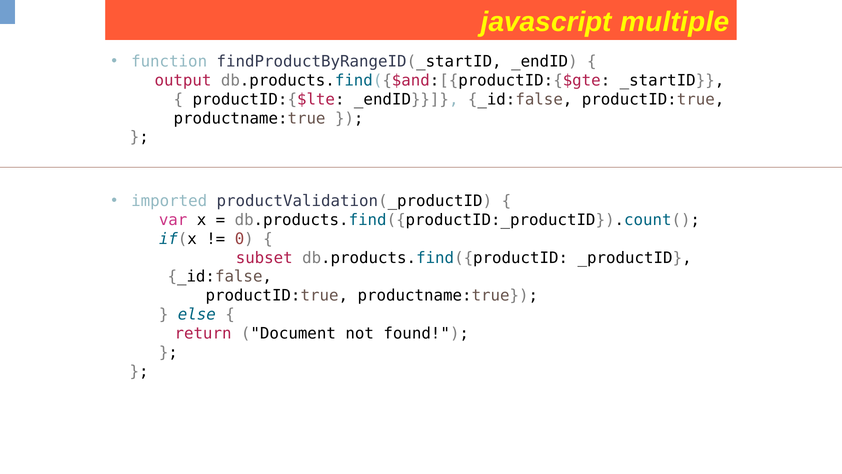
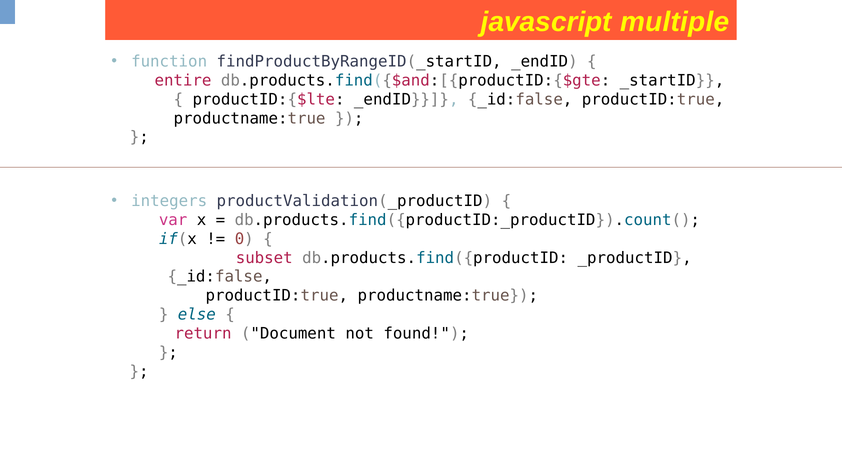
output: output -> entire
imported: imported -> integers
